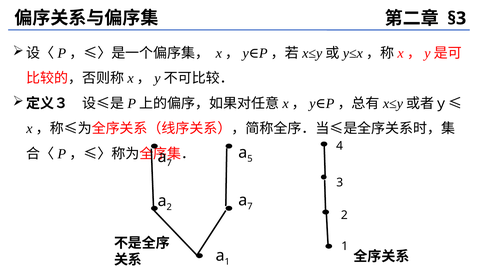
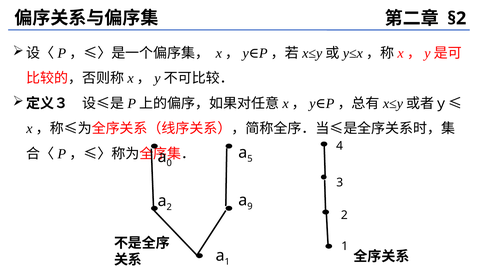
§3: §3 -> §2
7 at (169, 163): 7 -> 0
7 at (250, 207): 7 -> 9
